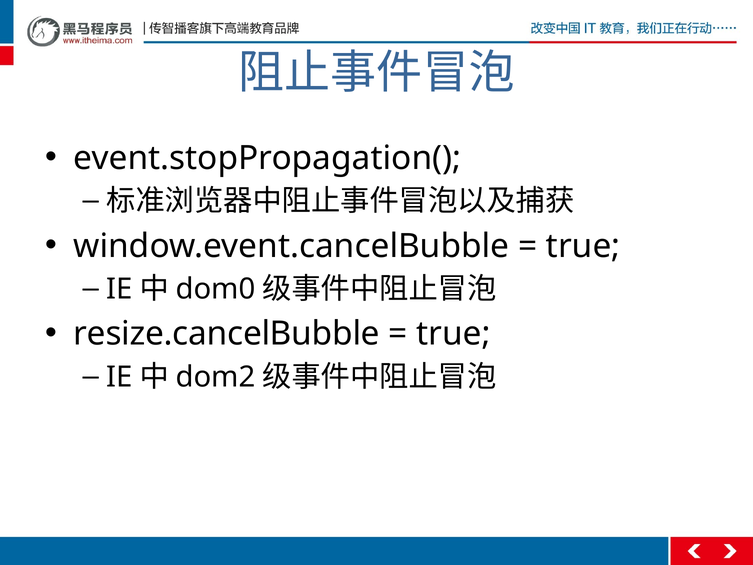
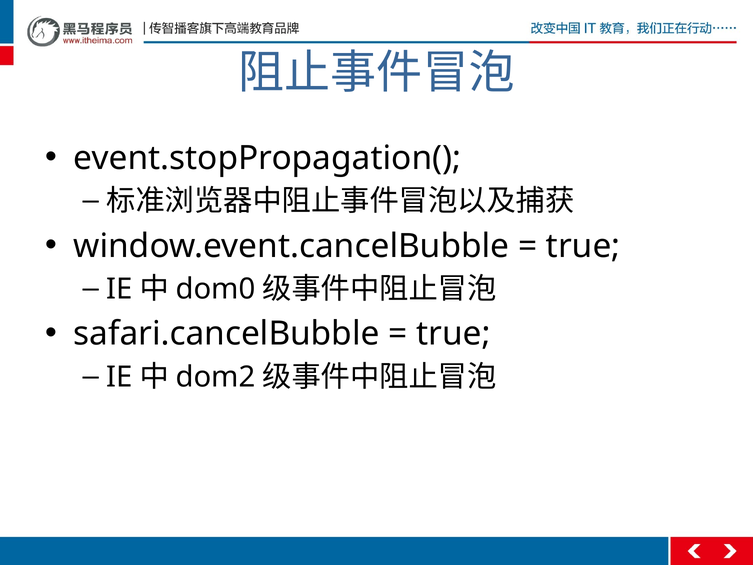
resize.cancelBubble: resize.cancelBubble -> safari.cancelBubble
